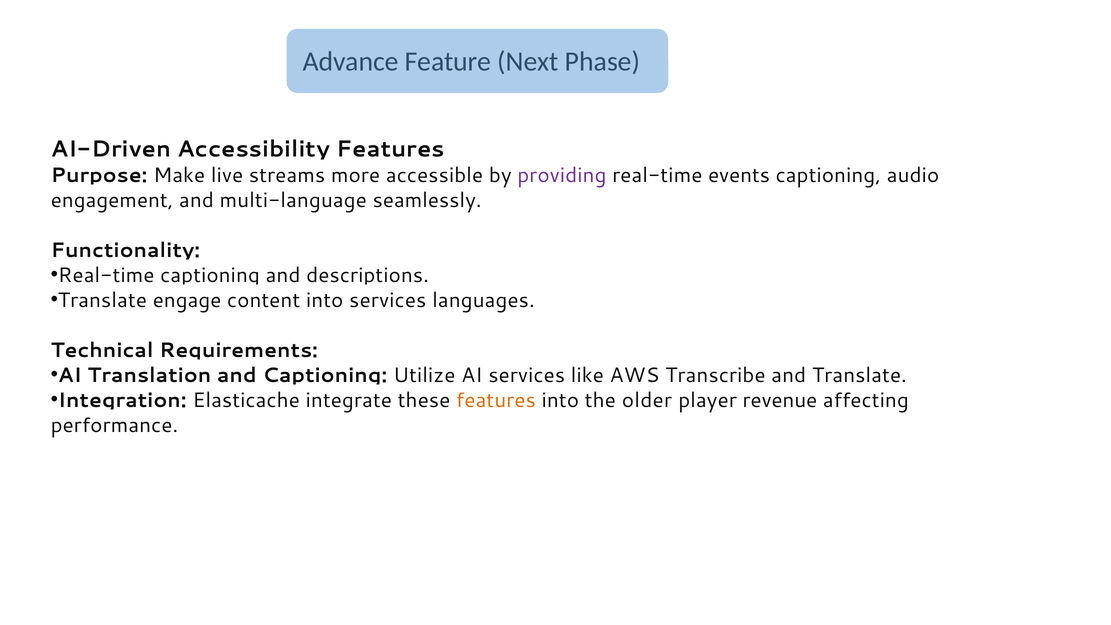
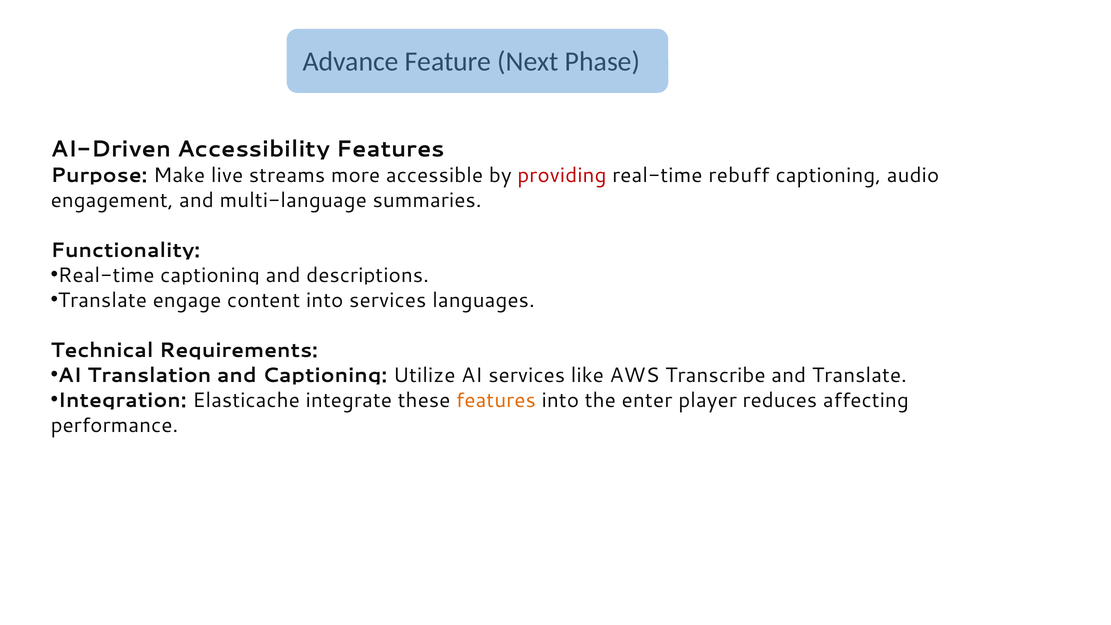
providing colour: purple -> red
events: events -> rebuff
seamlessly: seamlessly -> summaries
older: older -> enter
revenue: revenue -> reduces
